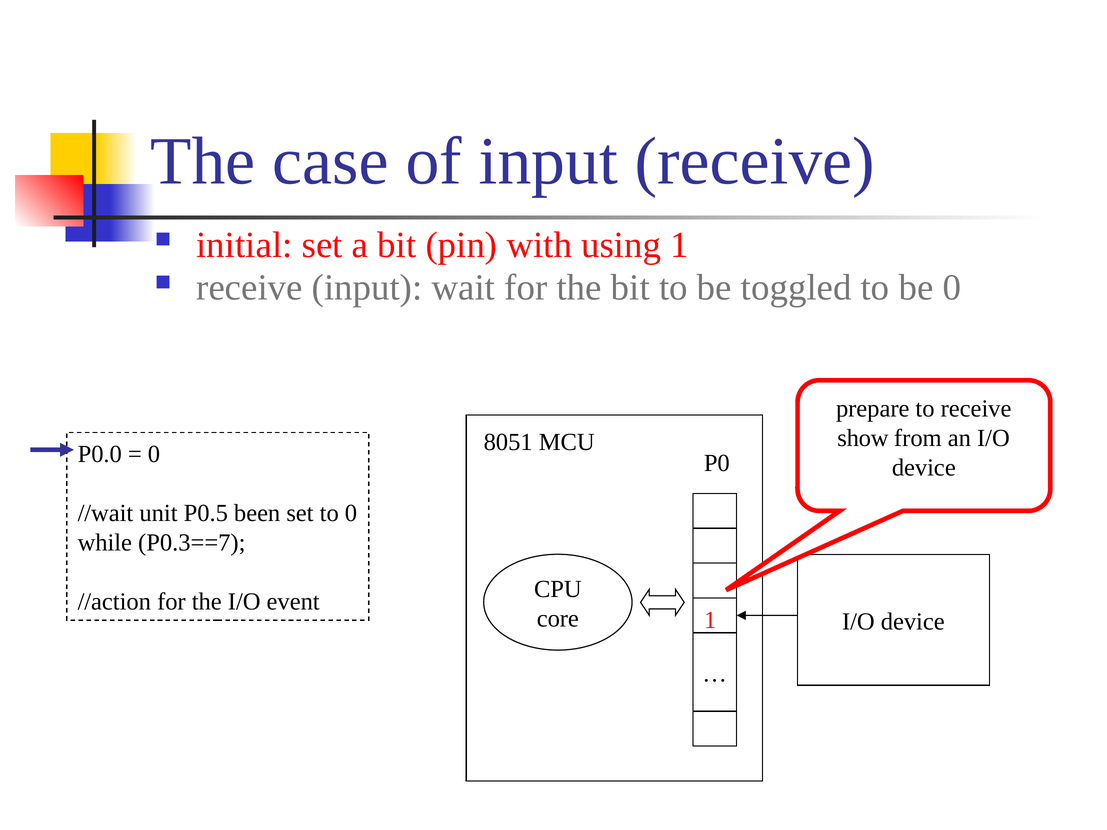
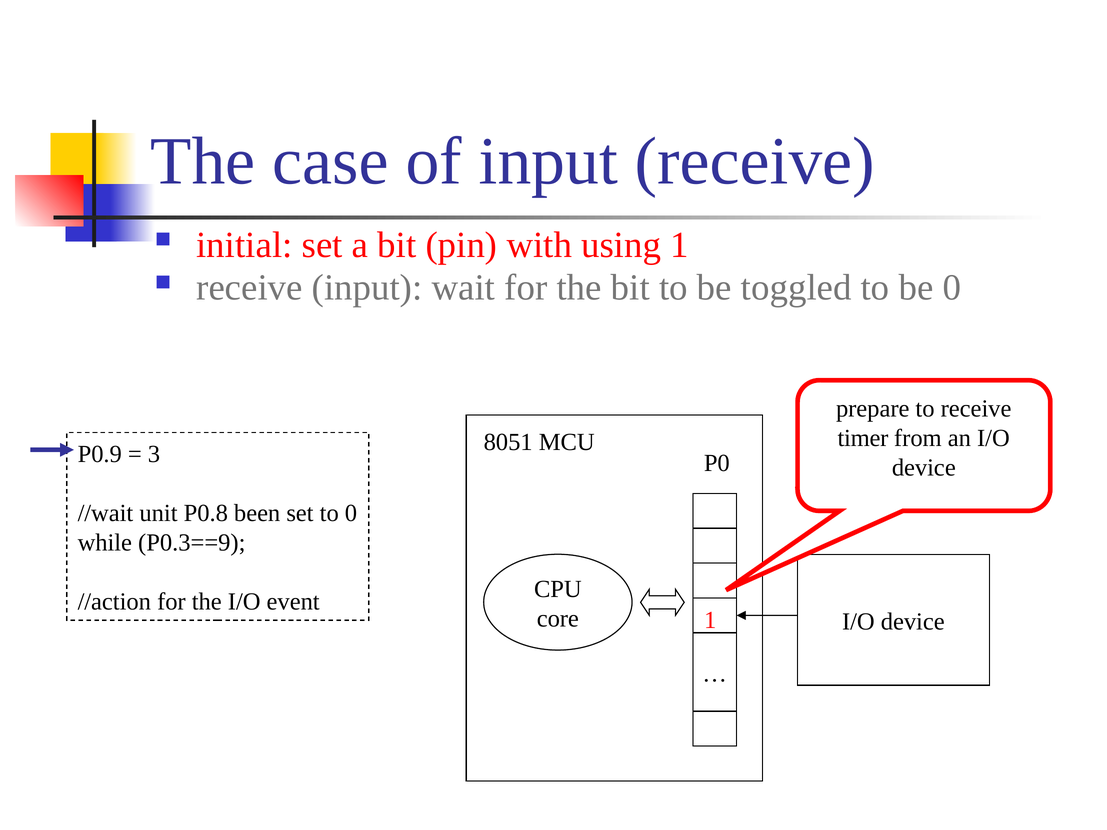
show: show -> timer
P0.0: P0.0 -> P0.9
0 at (154, 454): 0 -> 3
P0.5: P0.5 -> P0.8
P0.3==7: P0.3==7 -> P0.3==9
